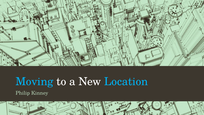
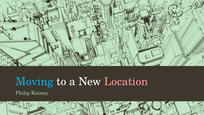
Location colour: light blue -> pink
